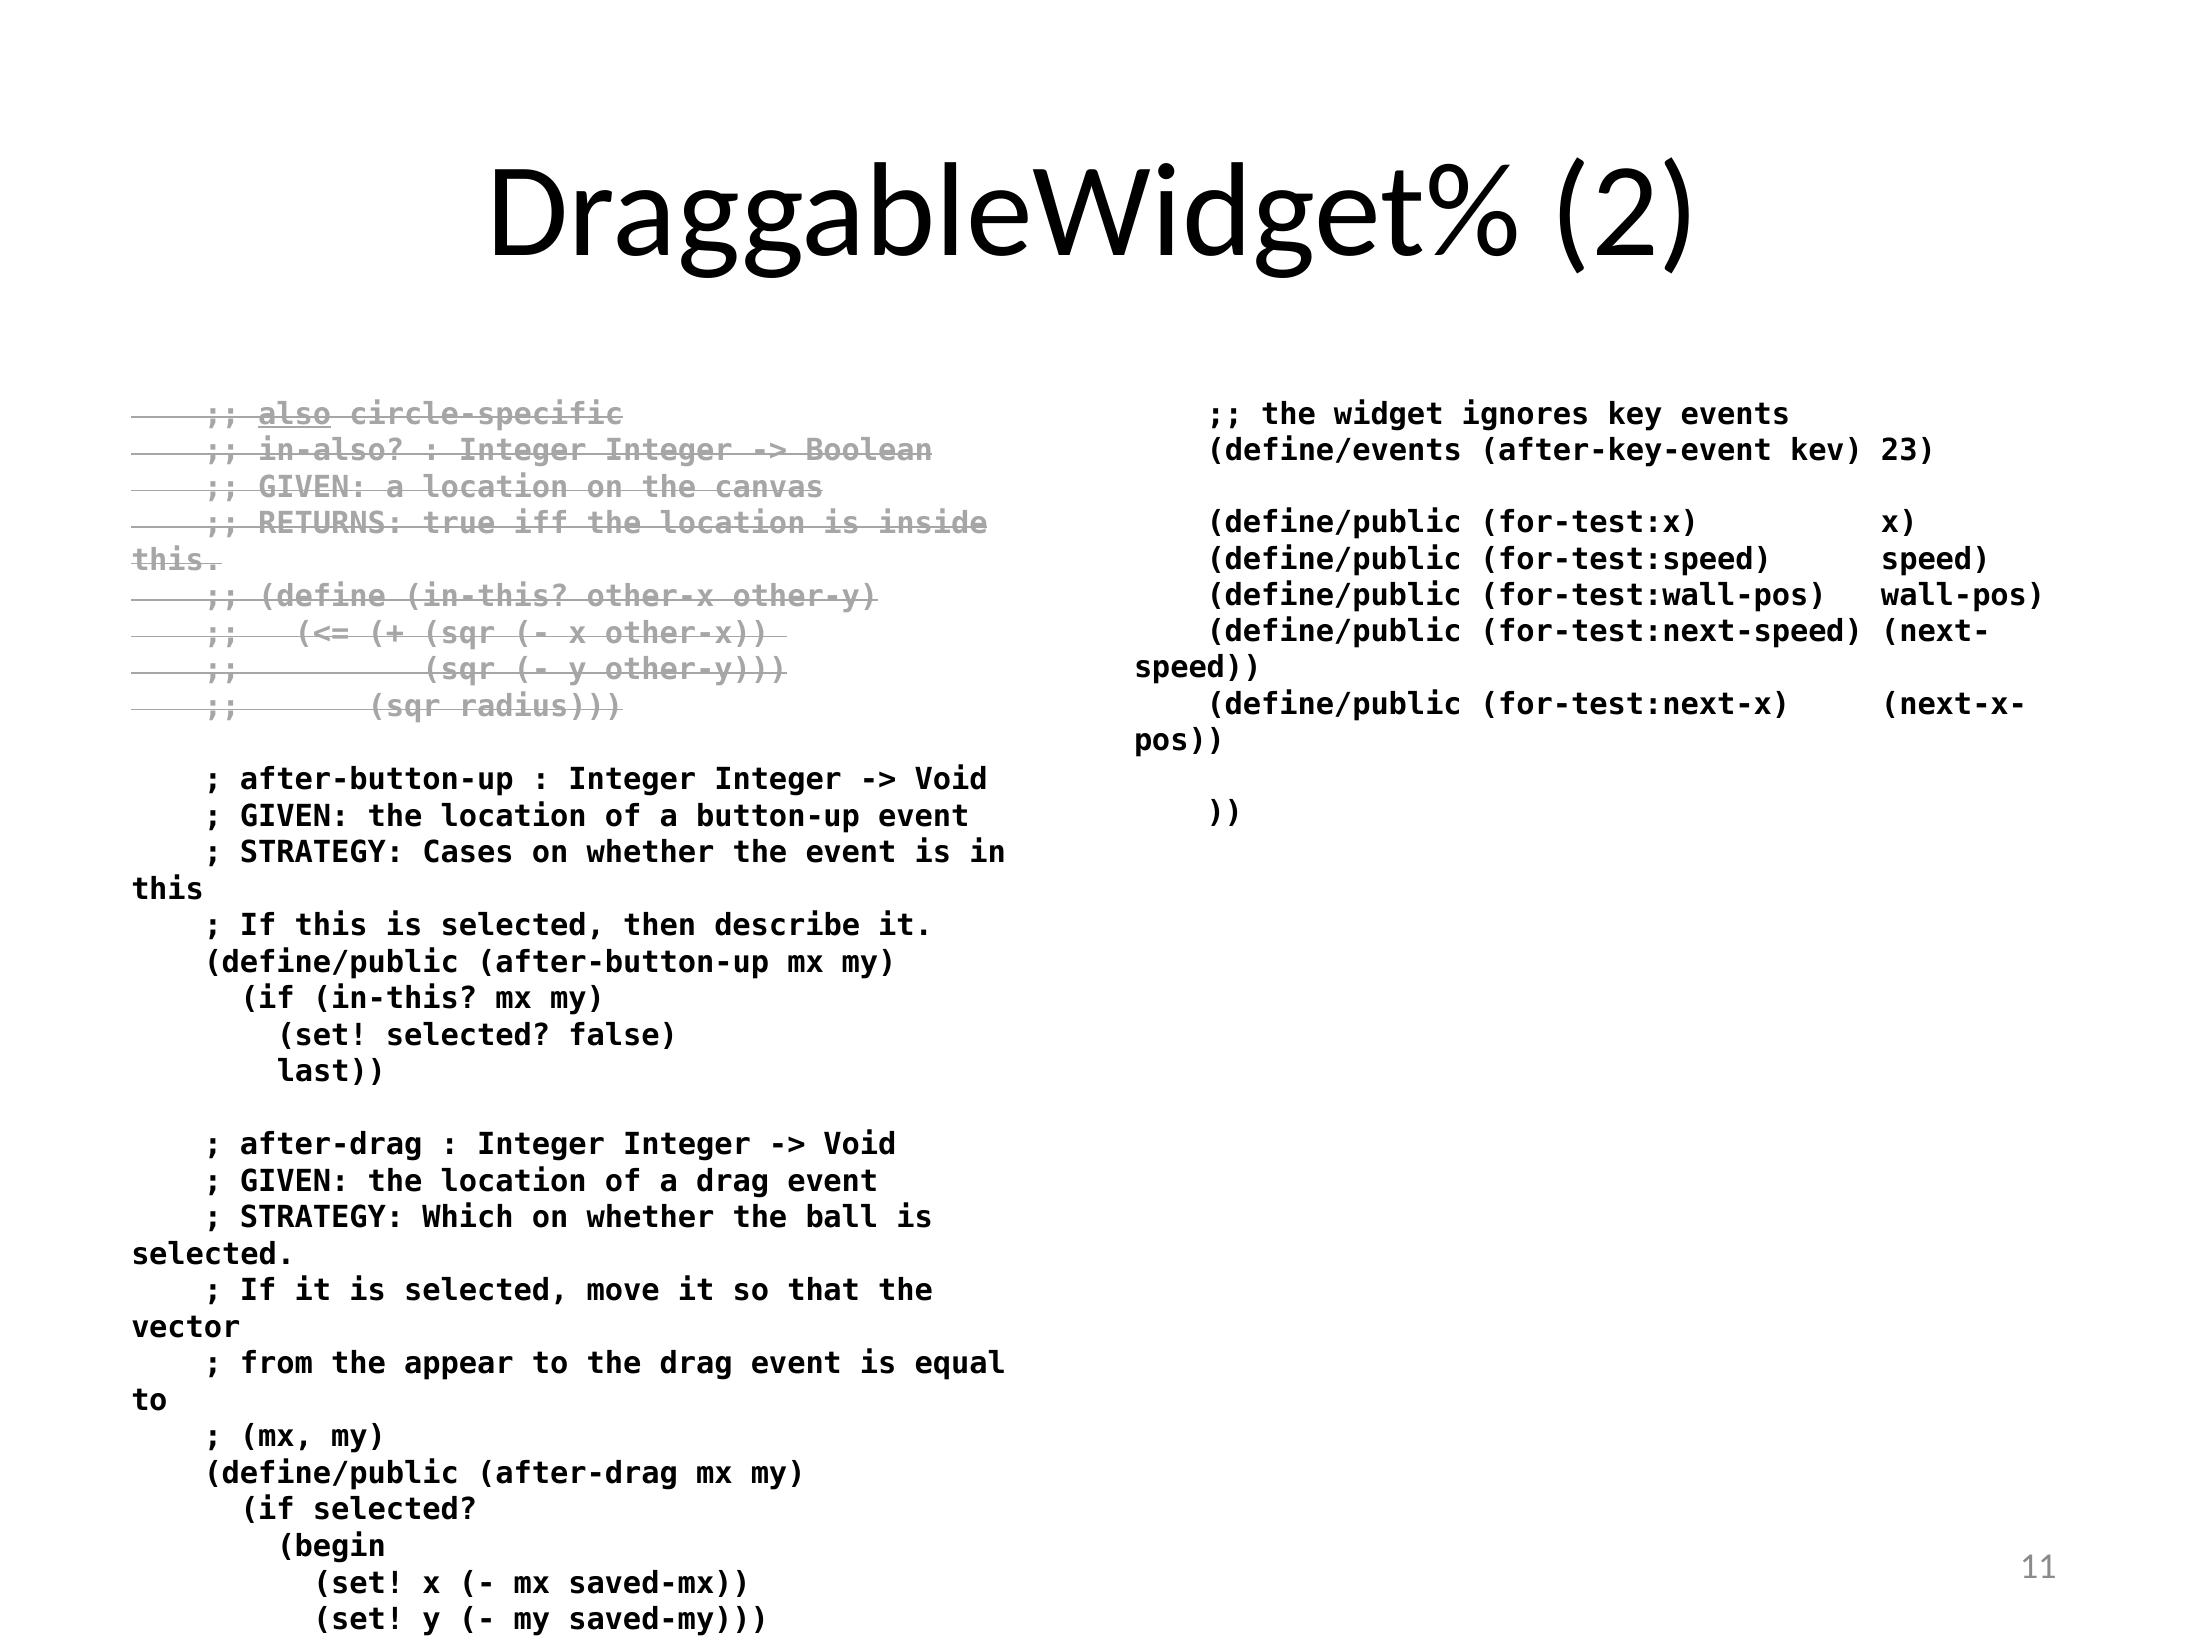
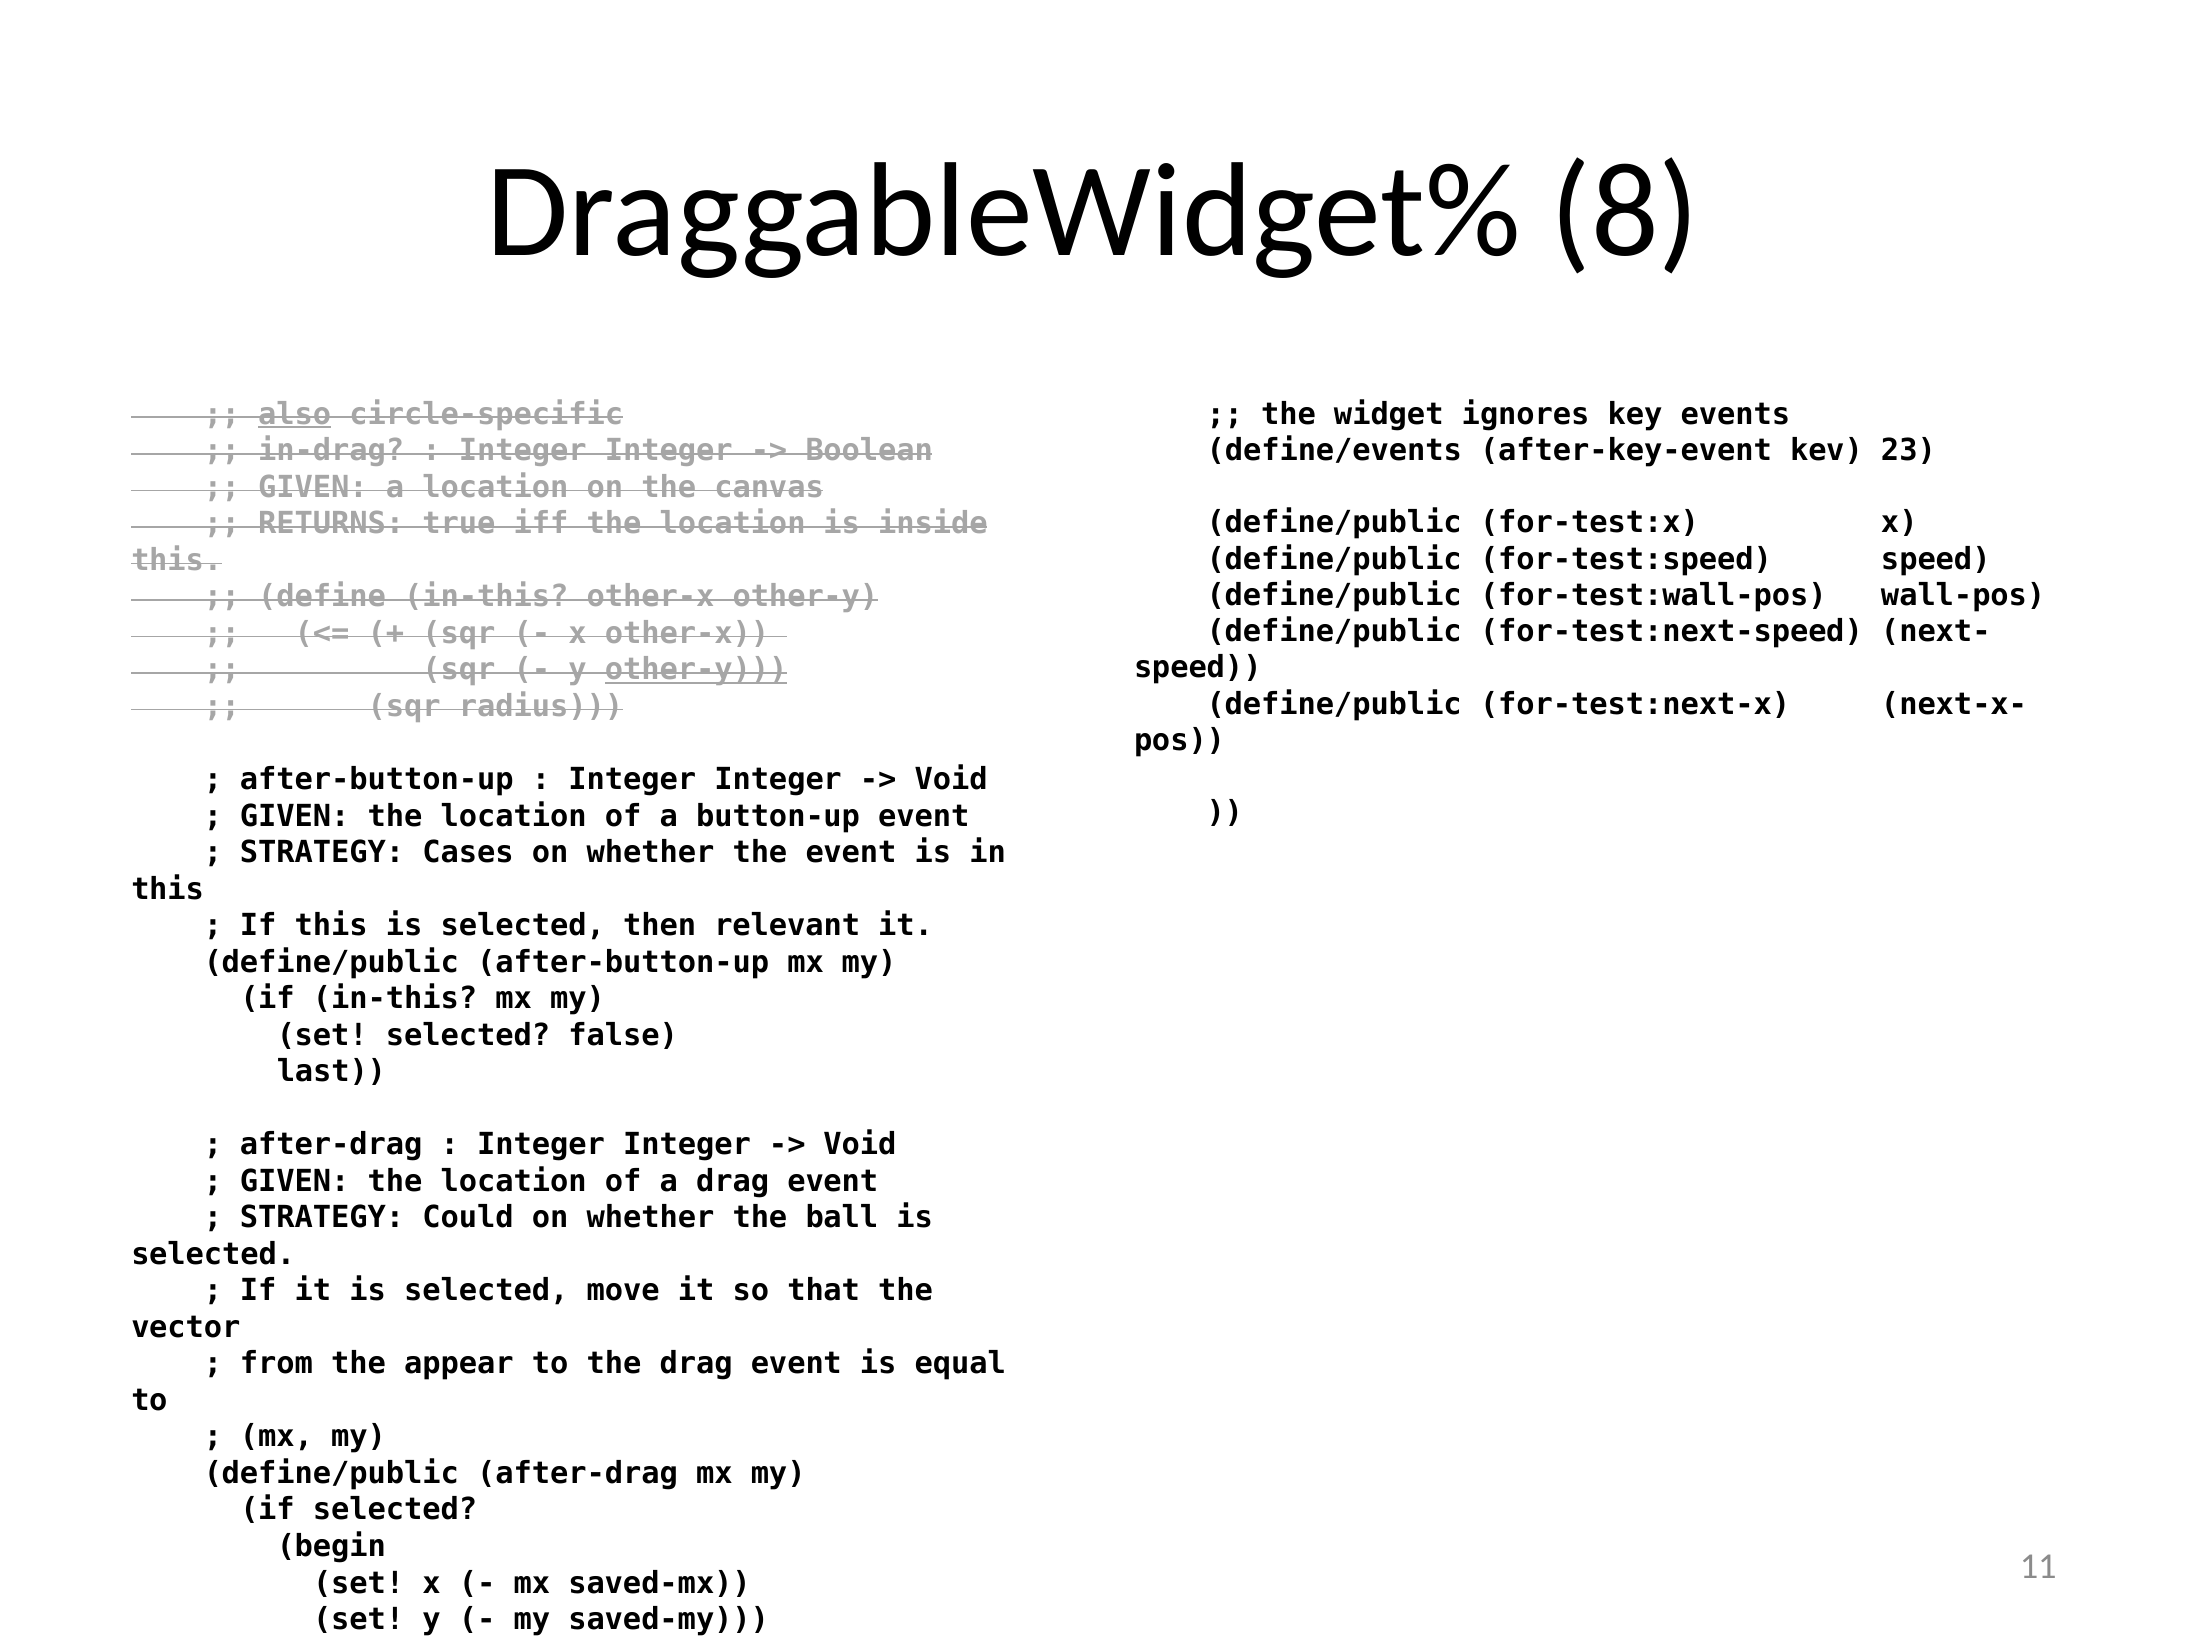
2: 2 -> 8
in-also: in-also -> in-drag
other-y at (696, 670) underline: none -> present
describe: describe -> relevant
Which: Which -> Could
